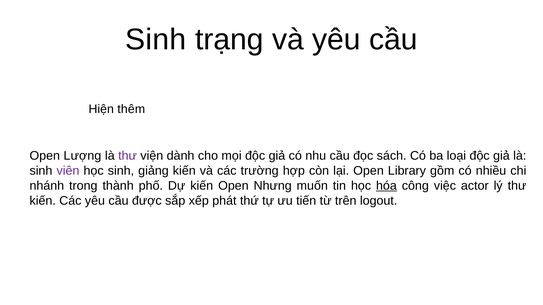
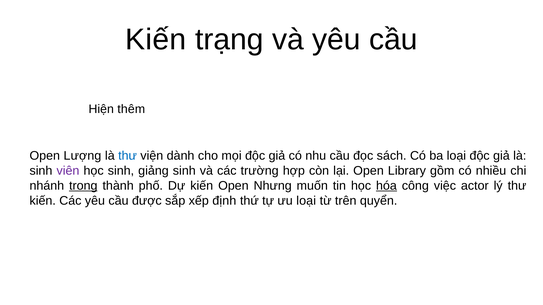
Sinh at (156, 40): Sinh -> Kiến
thư at (128, 156) colour: purple -> blue
giảng kiến: kiến -> sinh
trong underline: none -> present
phát: phát -> định
ưu tiến: tiến -> loại
logout: logout -> quyển
